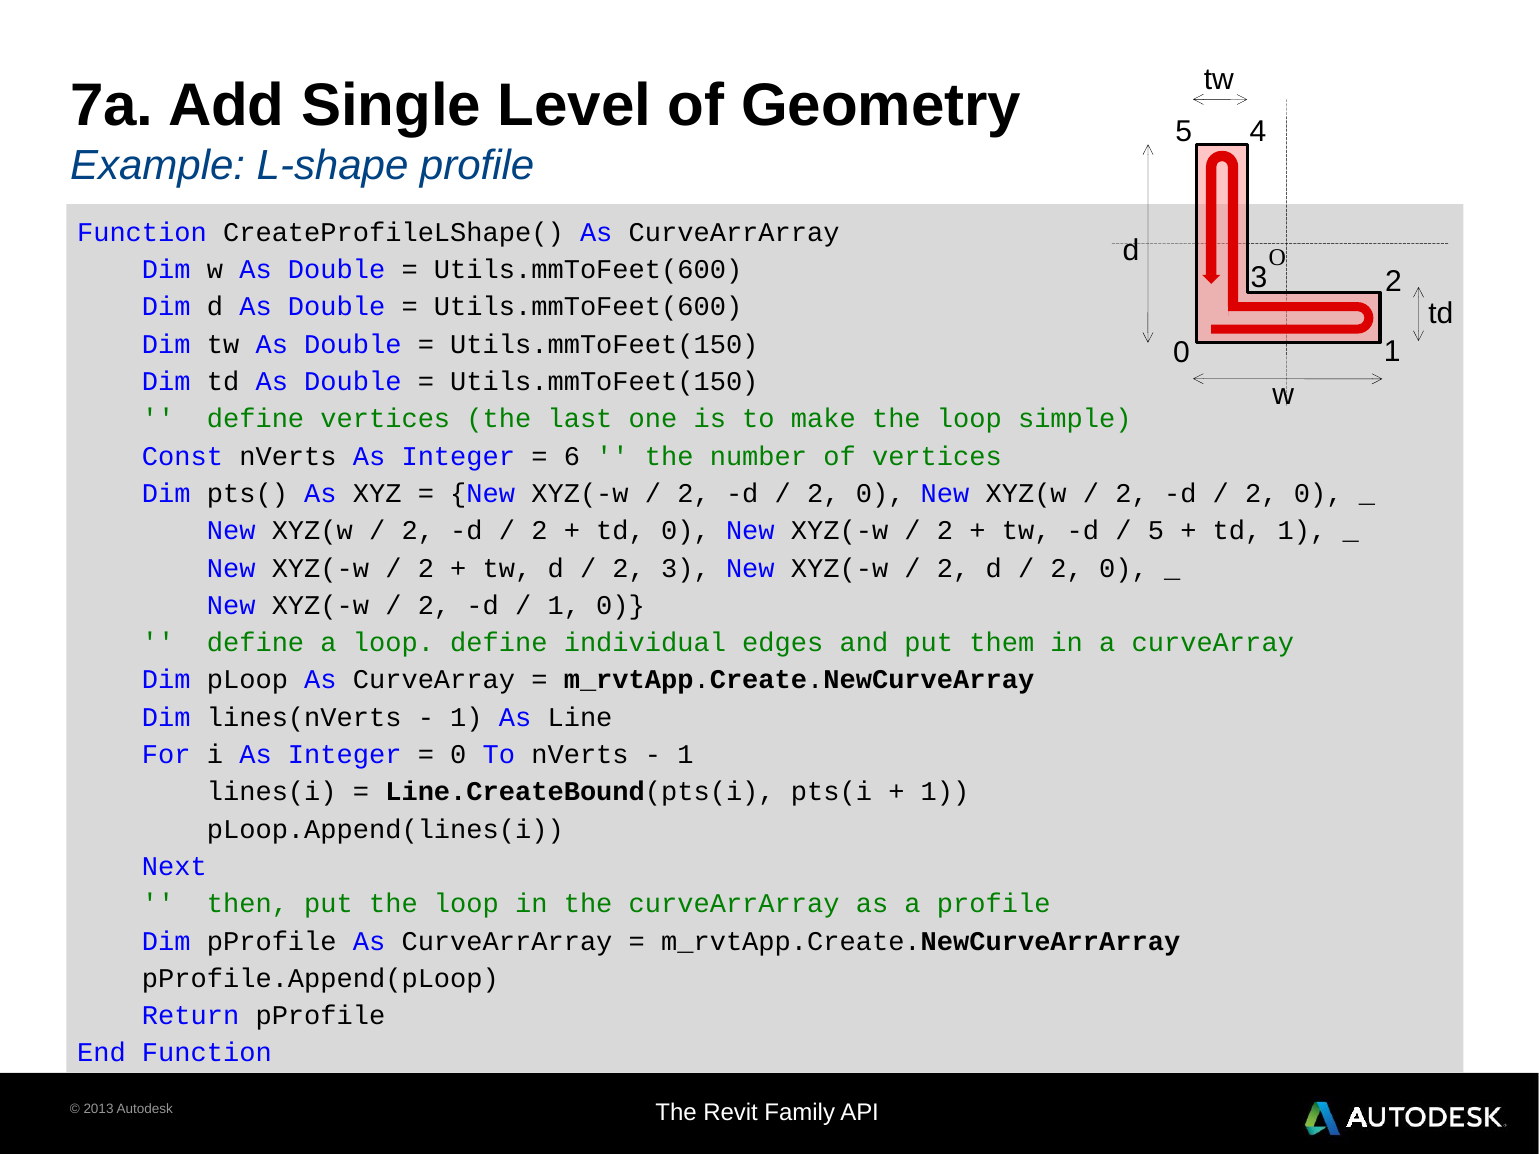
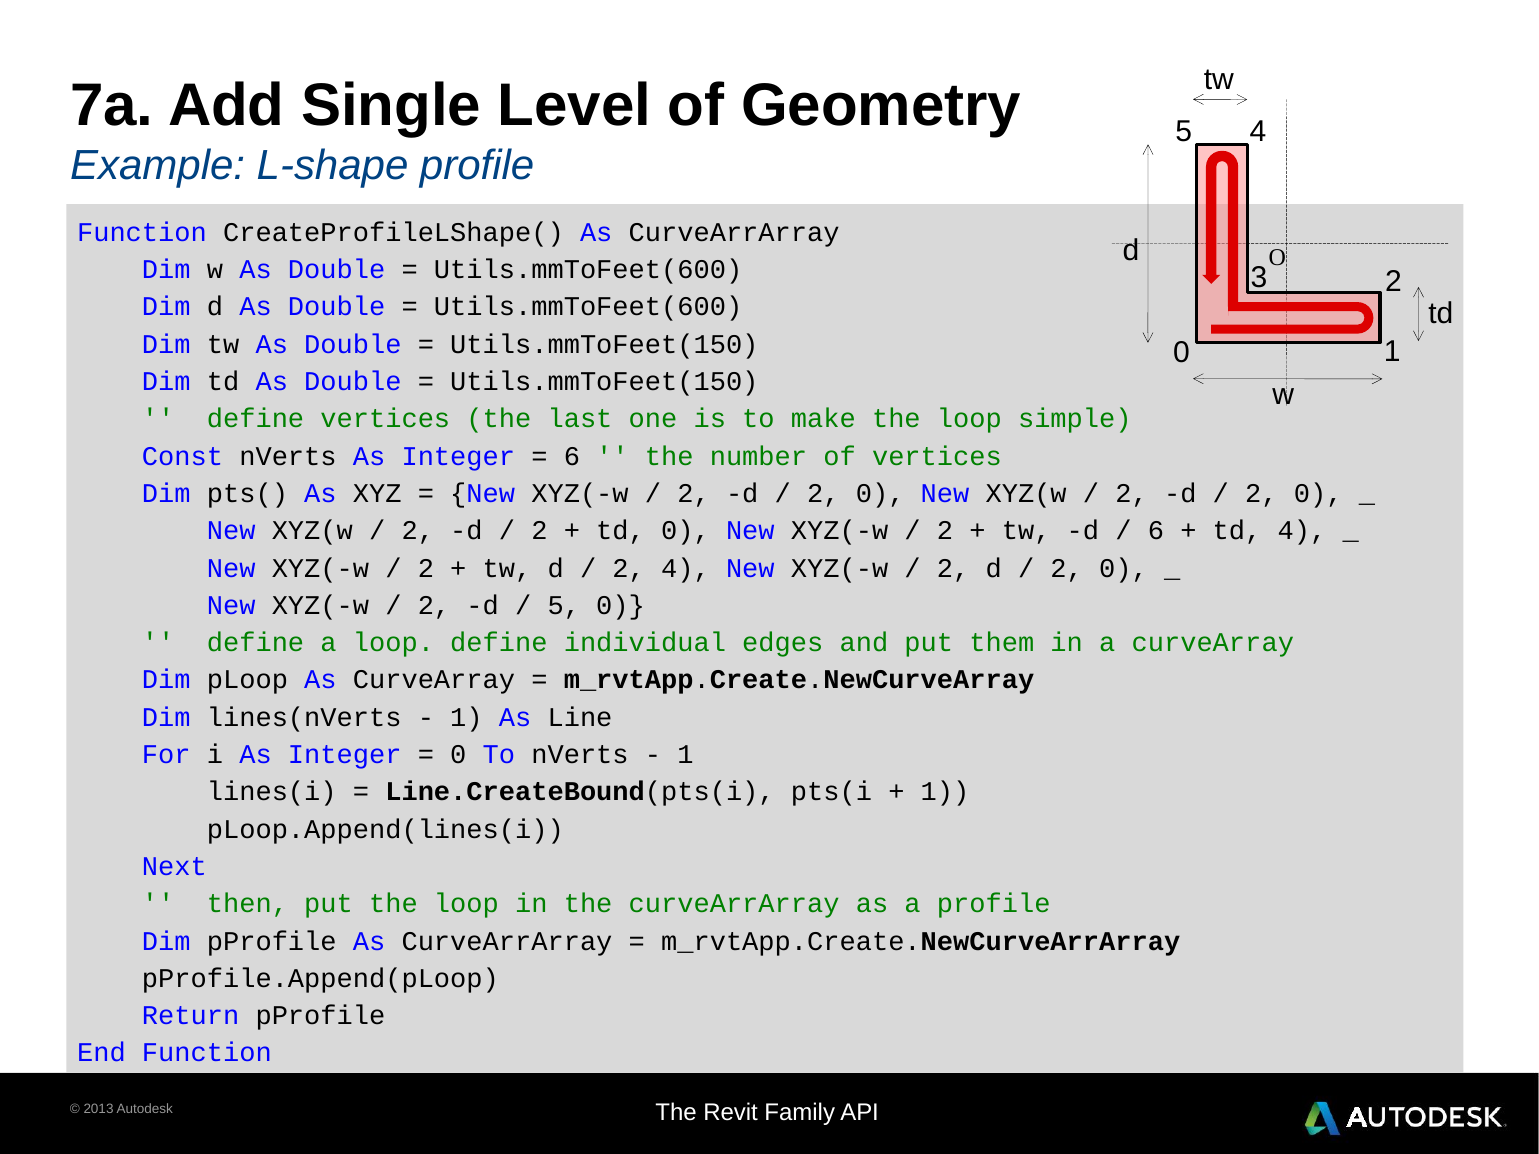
5 at (1156, 531): 5 -> 6
td 1: 1 -> 4
2 3: 3 -> 4
1 at (564, 605): 1 -> 5
